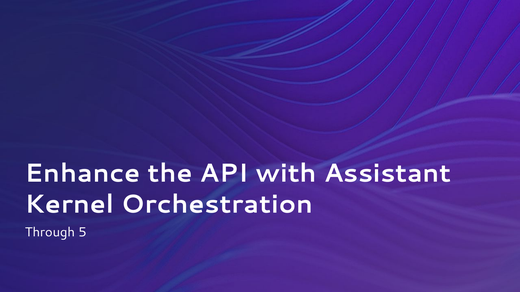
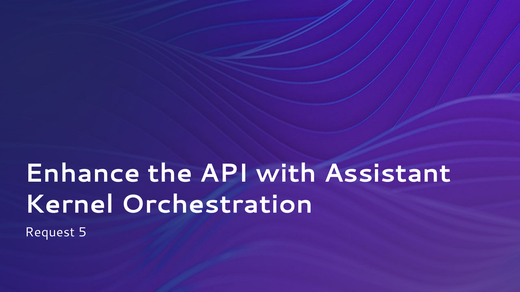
Through: Through -> Request
